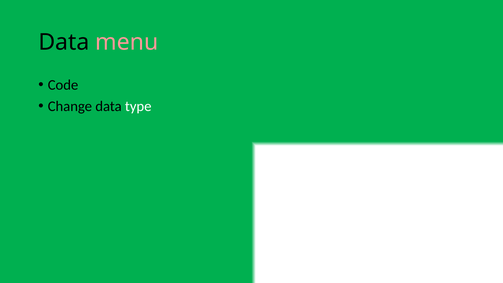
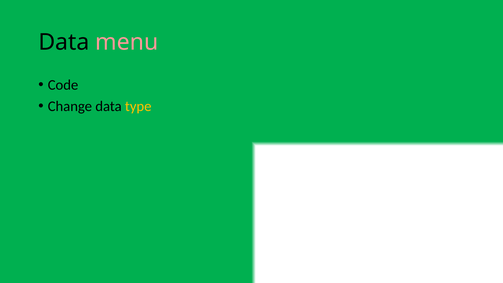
type colour: white -> yellow
